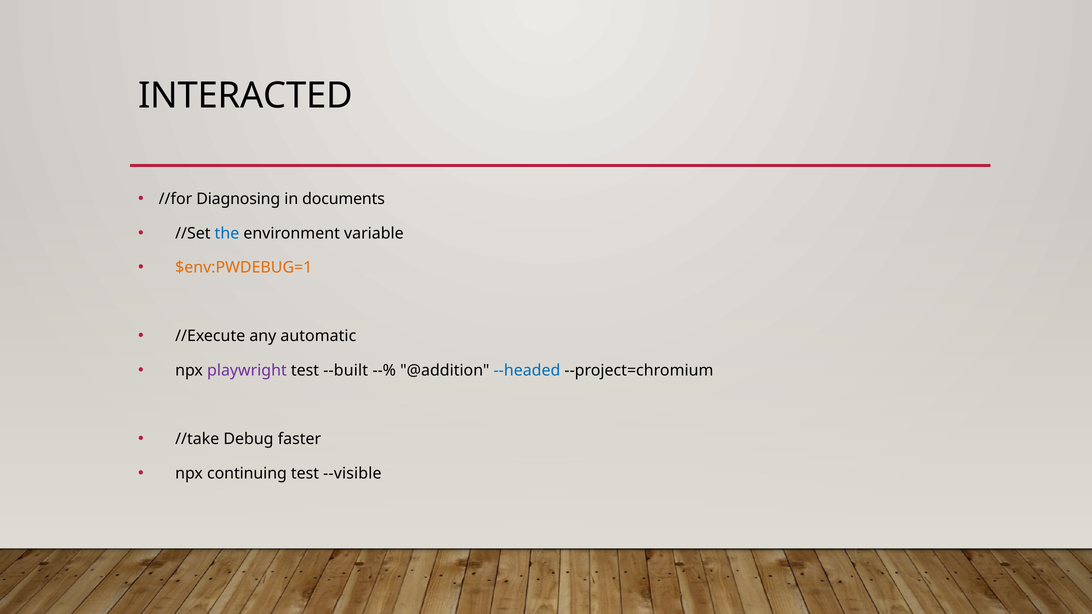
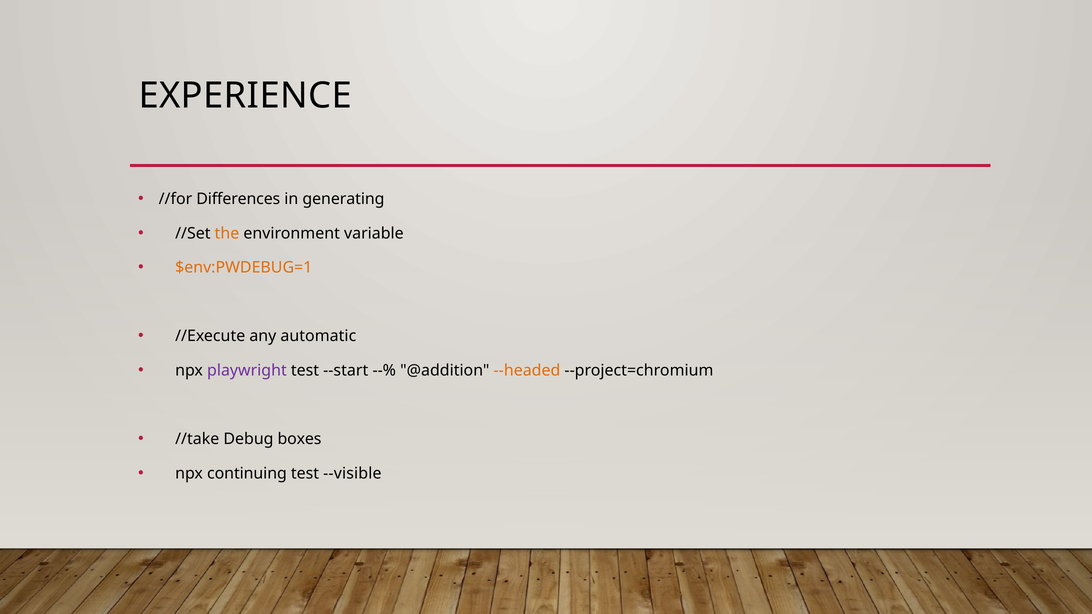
INTERACTED: INTERACTED -> EXPERIENCE
Diagnosing: Diagnosing -> Differences
documents: documents -> generating
the colour: blue -> orange
--built: --built -> --start
--headed colour: blue -> orange
faster: faster -> boxes
